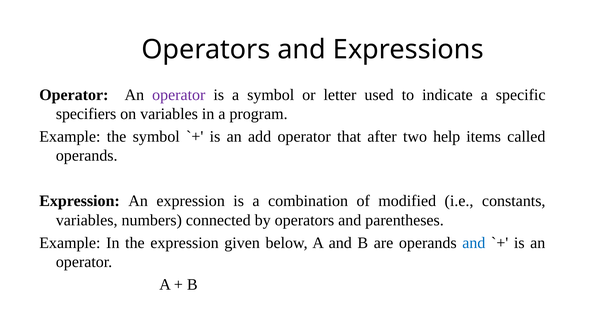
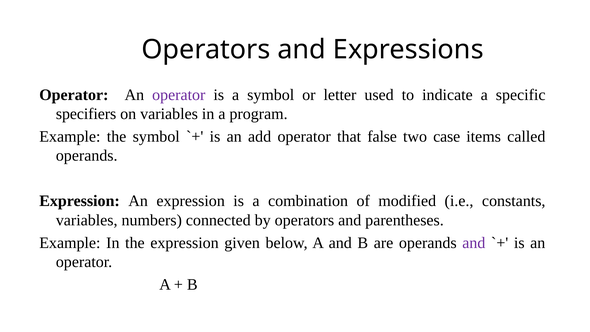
after: after -> false
help: help -> case
and at (474, 243) colour: blue -> purple
